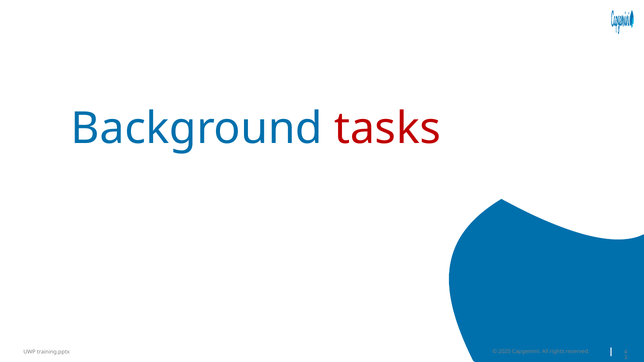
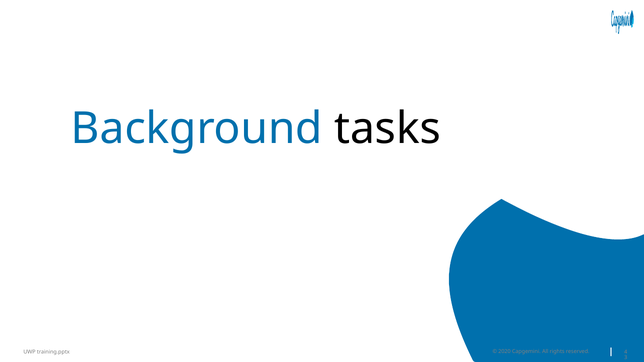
tasks colour: red -> black
